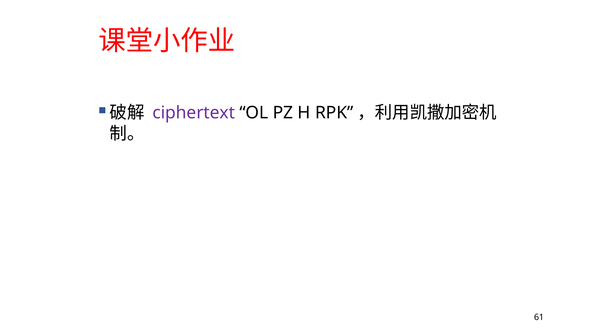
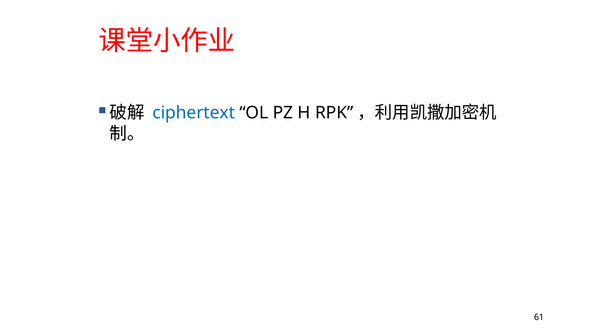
ciphertext colour: purple -> blue
